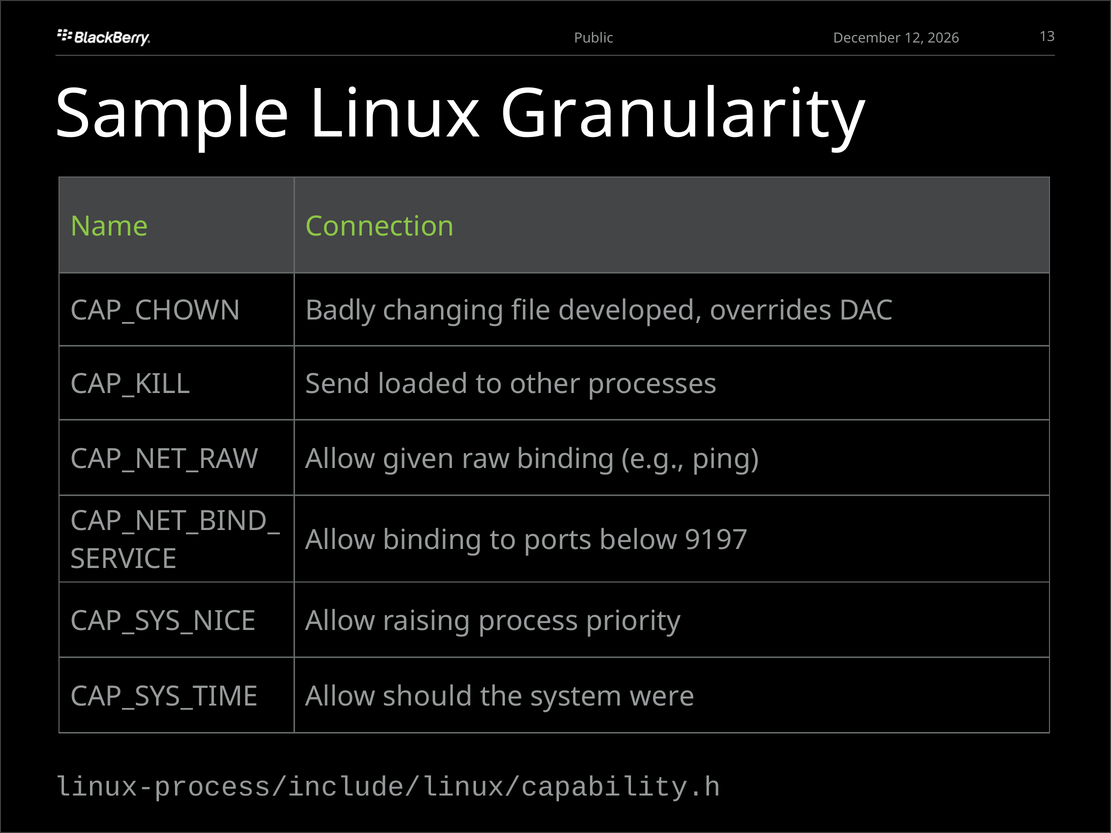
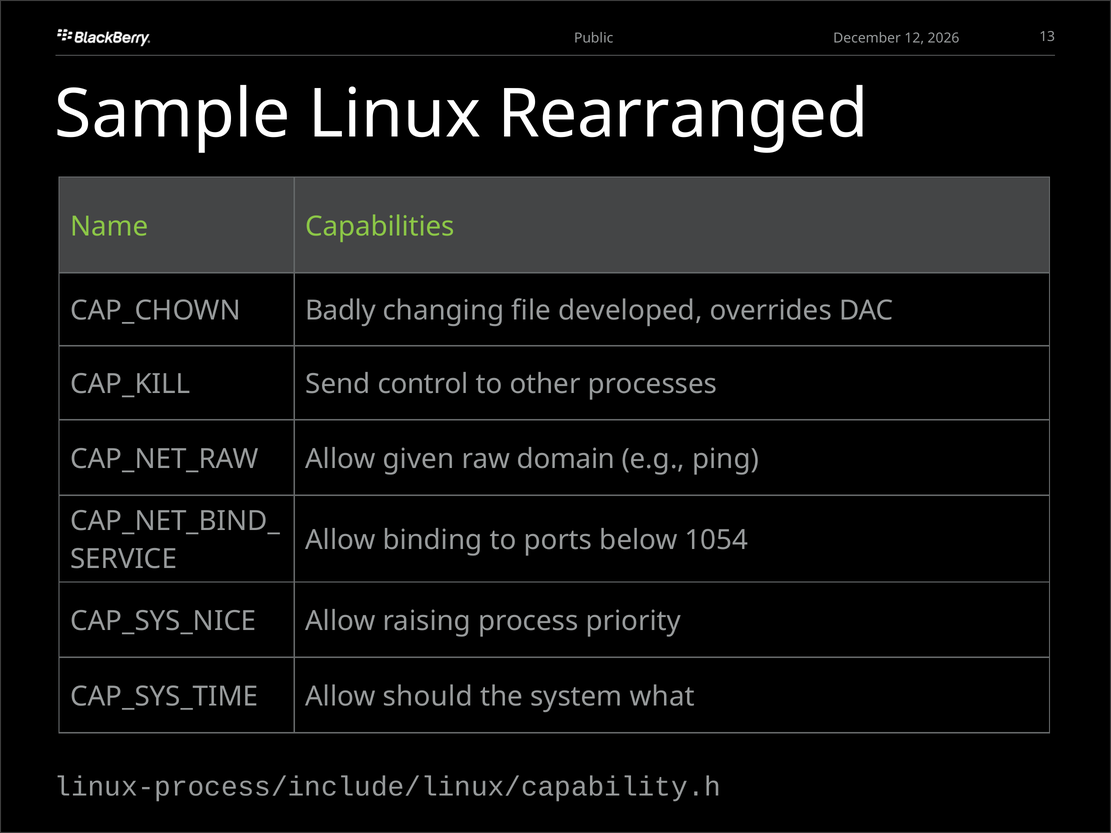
Granularity: Granularity -> Rearranged
Connection: Connection -> Capabilities
loaded: loaded -> control
raw binding: binding -> domain
9197: 9197 -> 1054
were: were -> what
